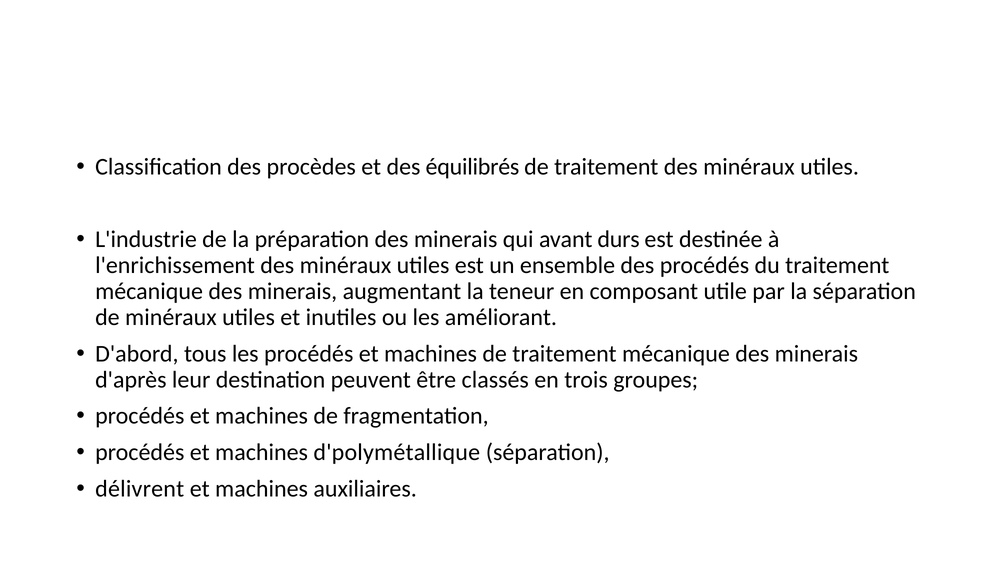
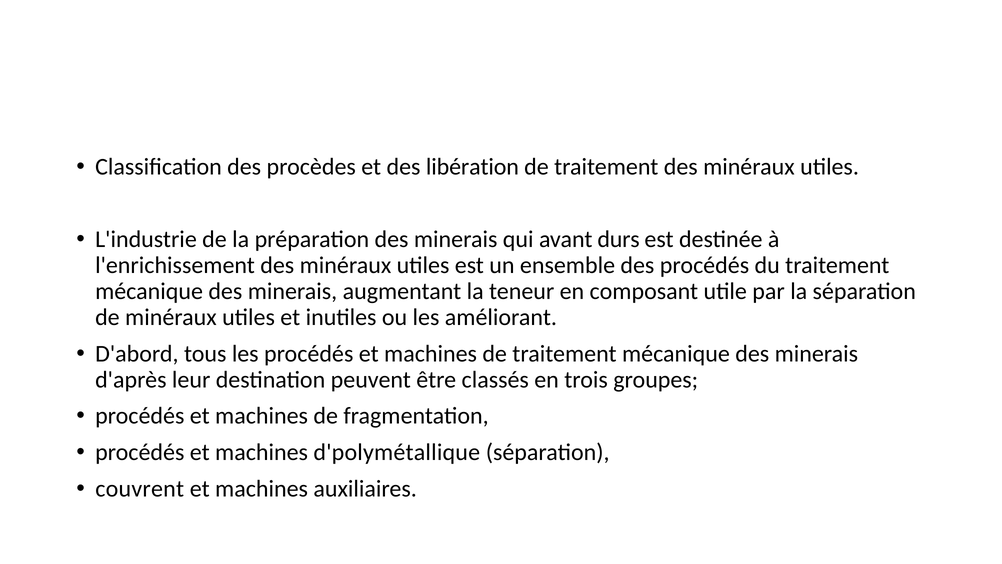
équilibrés: équilibrés -> libération
délivrent: délivrent -> couvrent
